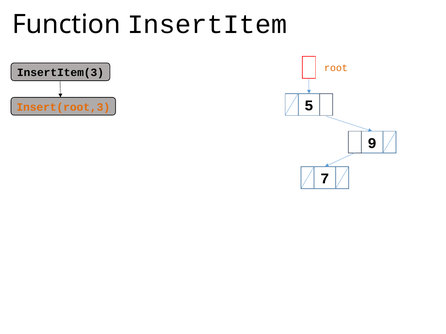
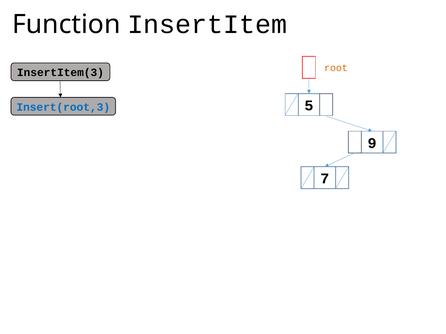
Insert(root,3 colour: orange -> blue
